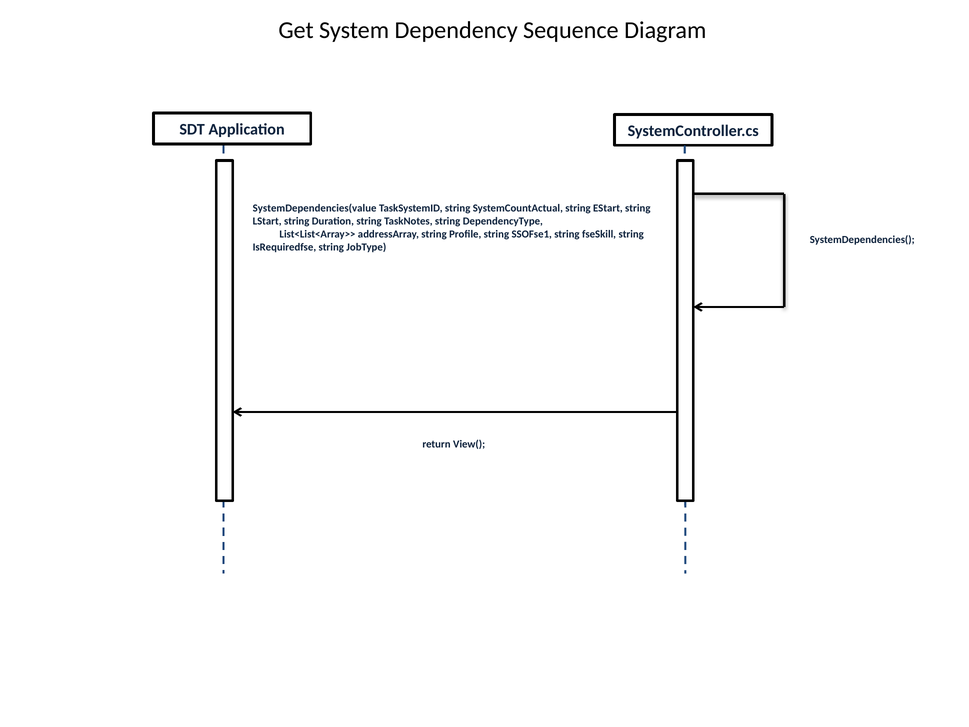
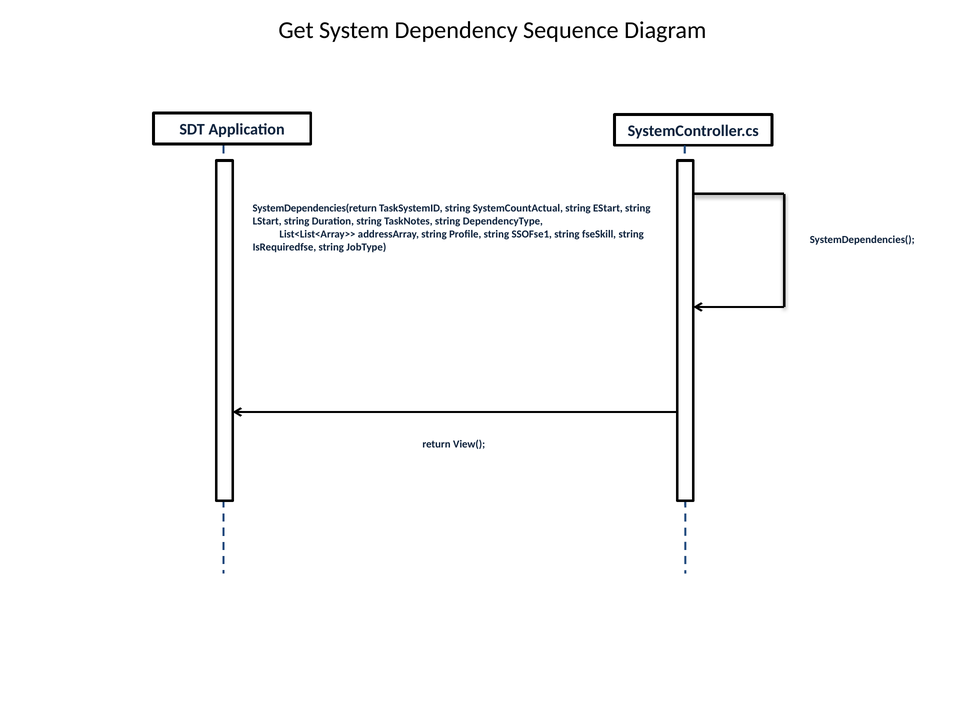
SystemDependencies(value: SystemDependencies(value -> SystemDependencies(return
